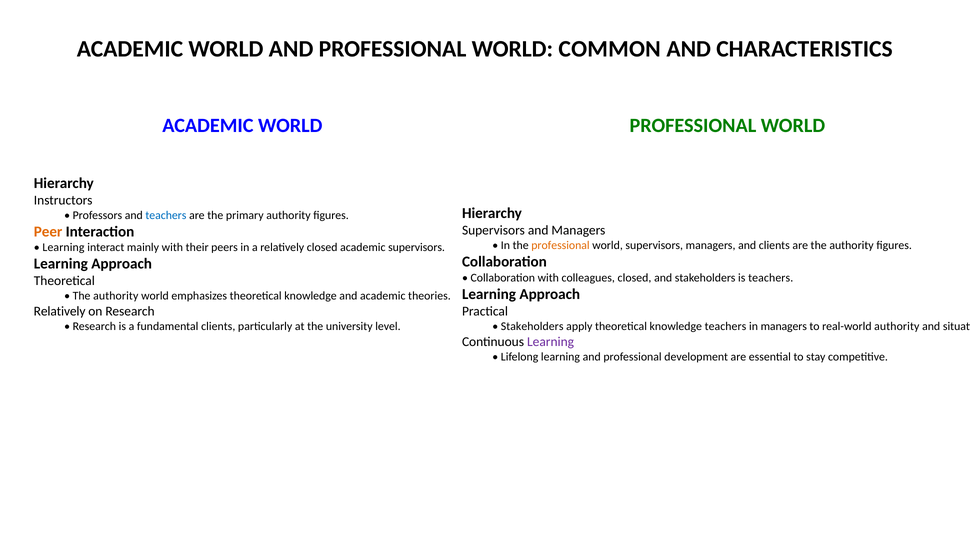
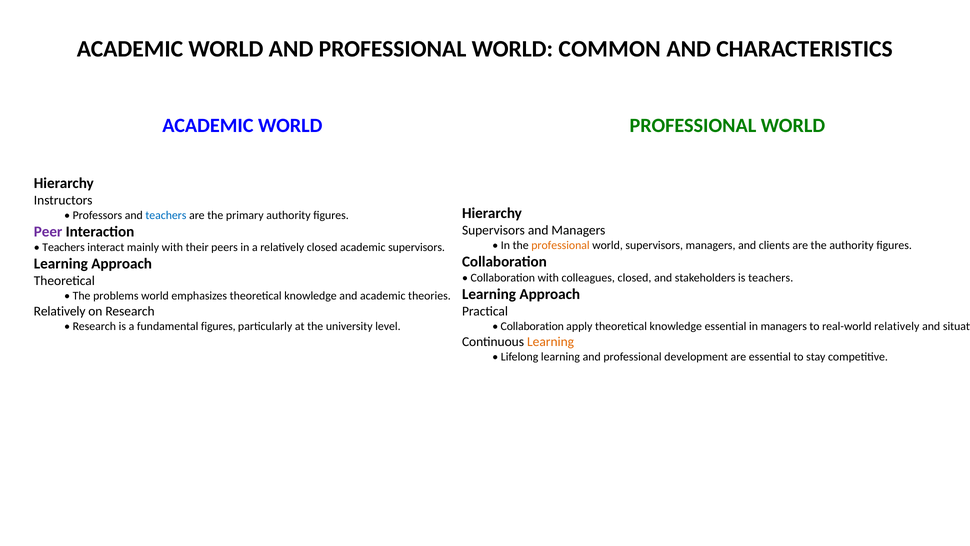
Peer colour: orange -> purple
Learning at (63, 247): Learning -> Teachers
authority at (116, 296): authority -> problems
fundamental clients: clients -> figures
Stakeholders at (532, 326): Stakeholders -> Collaboration
knowledge teachers: teachers -> essential
real-world authority: authority -> relatively
Learning at (551, 341) colour: purple -> orange
